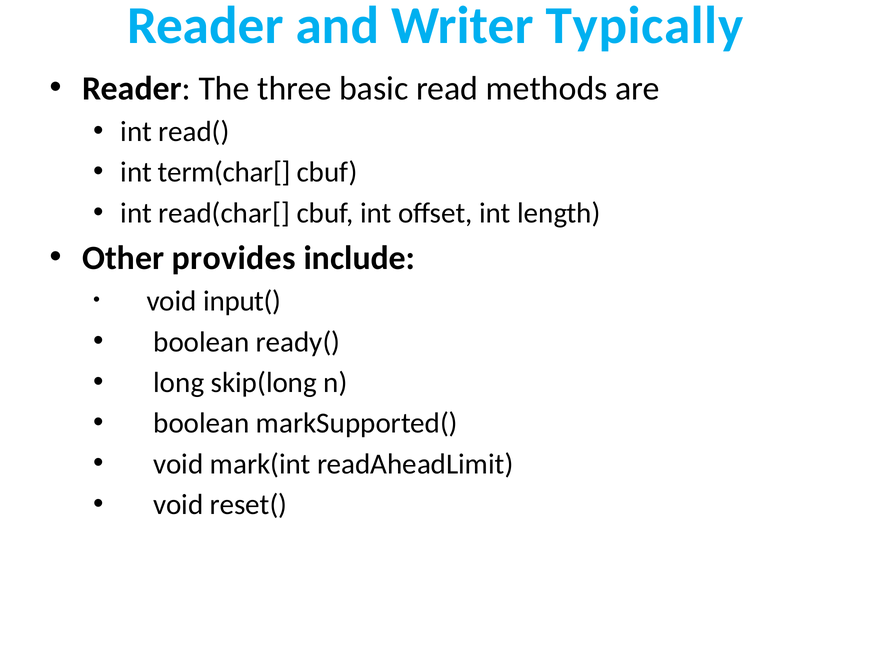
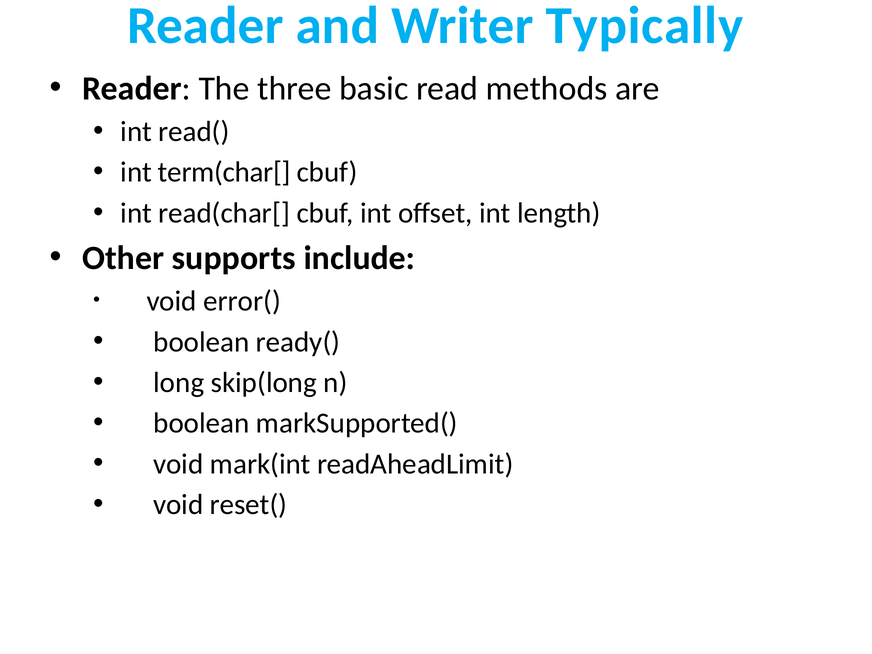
provides: provides -> supports
input(: input( -> error(
